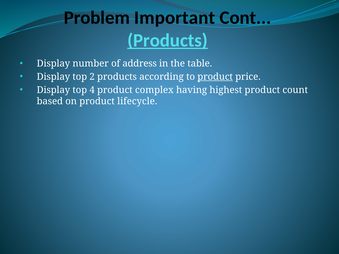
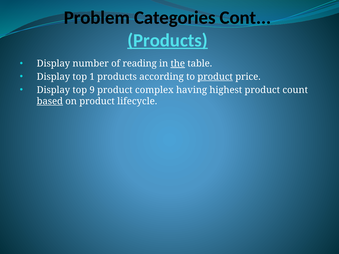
Important: Important -> Categories
address: address -> reading
the underline: none -> present
2: 2 -> 1
4: 4 -> 9
based underline: none -> present
